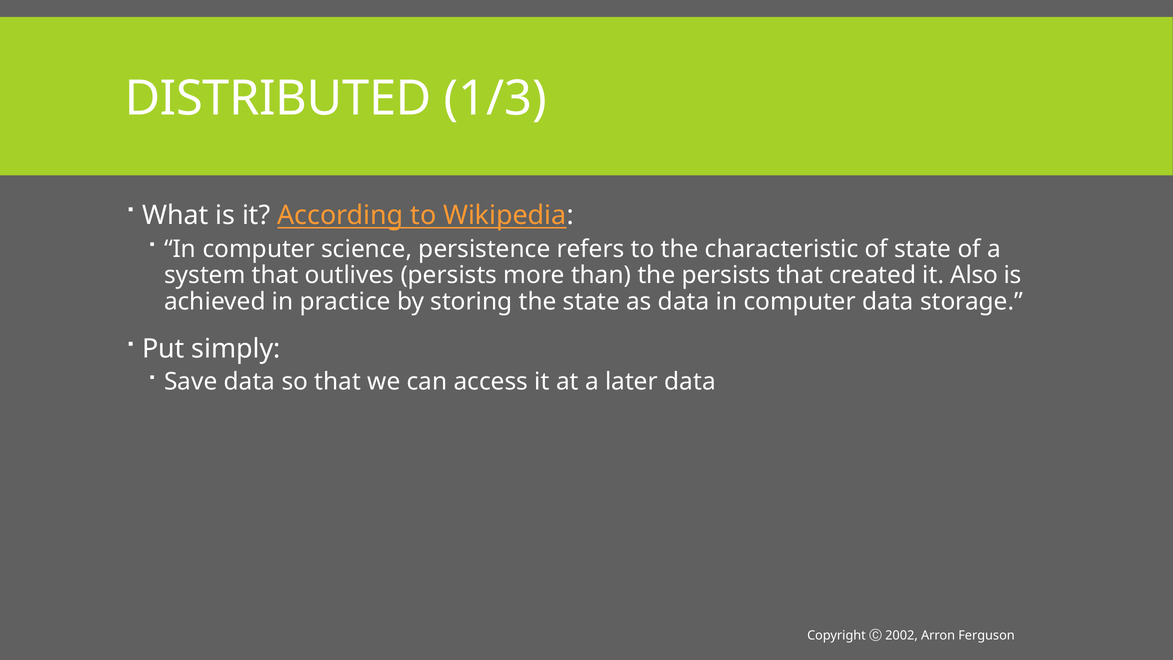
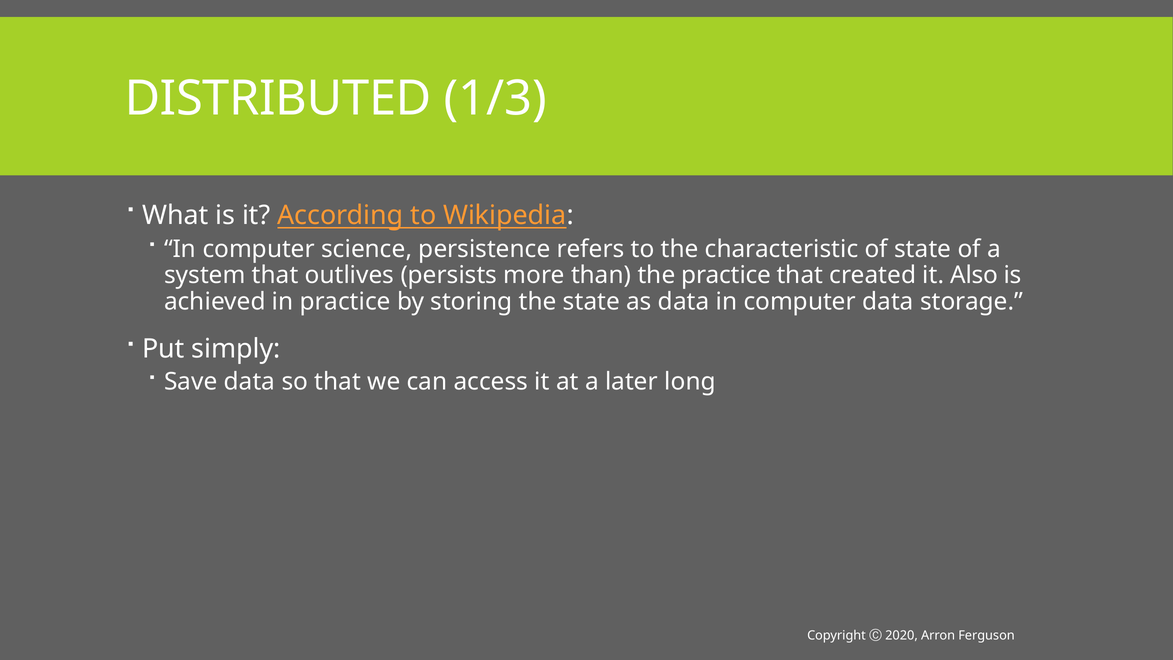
the persists: persists -> practice
later data: data -> long
2002: 2002 -> 2020
